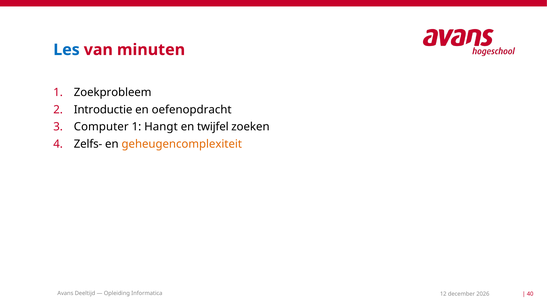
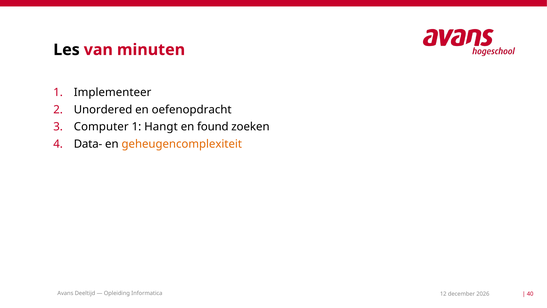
Les colour: blue -> black
Zoekprobleem: Zoekprobleem -> Implementeer
Introductie: Introductie -> Unordered
twijfel: twijfel -> found
Zelfs-: Zelfs- -> Data-
